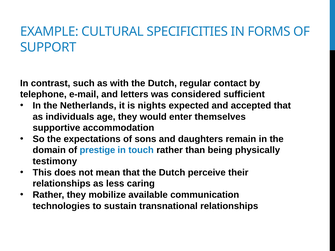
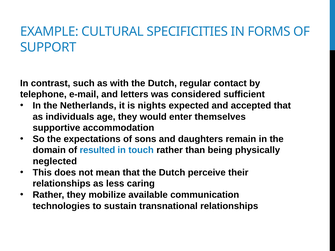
prestige: prestige -> resulted
testimony: testimony -> neglected
